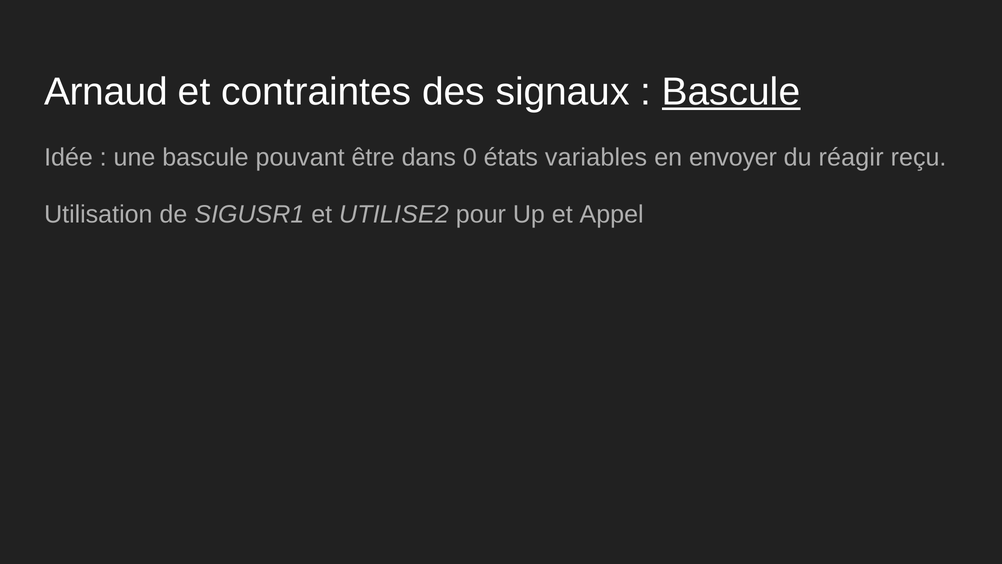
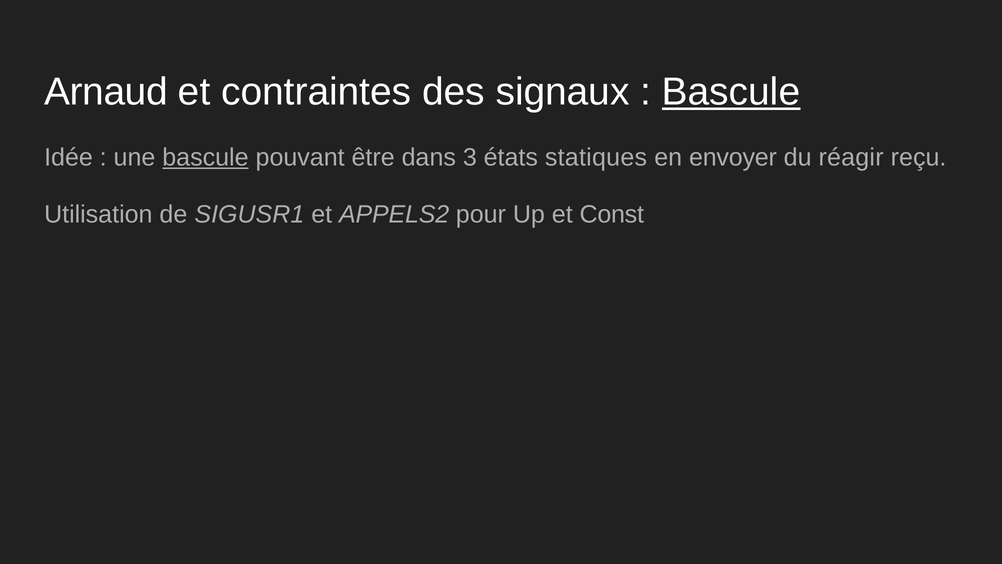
bascule at (205, 158) underline: none -> present
0: 0 -> 3
variables: variables -> statiques
UTILISE2: UTILISE2 -> APPELS2
Appel: Appel -> Const
